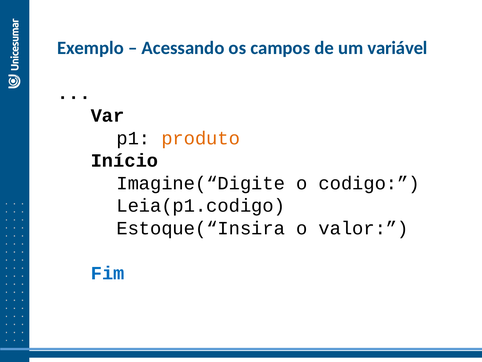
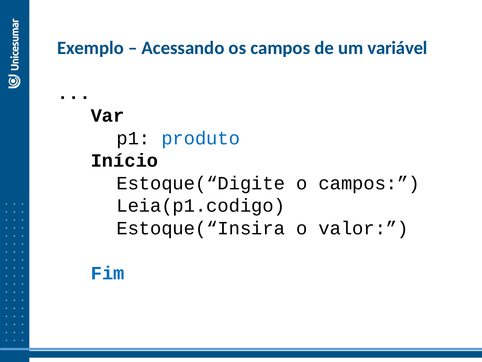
produto colour: orange -> blue
Imagine(“Digite: Imagine(“Digite -> Estoque(“Digite
o codigo: codigo -> campos
